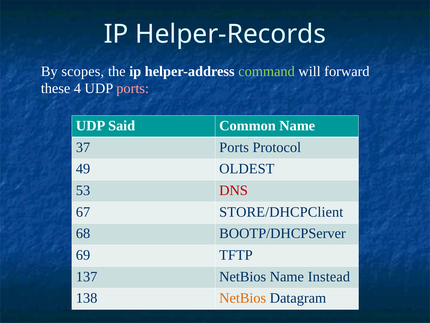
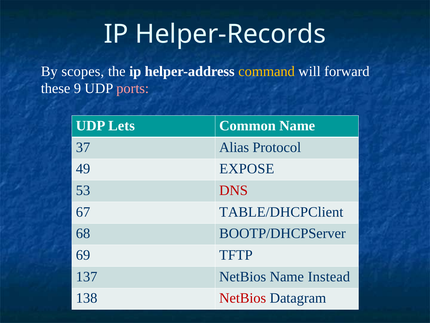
command colour: light green -> yellow
4: 4 -> 9
Said: Said -> Lets
37 Ports: Ports -> Alias
OLDEST: OLDEST -> EXPOSE
STORE/DHCPClient: STORE/DHCPClient -> TABLE/DHCPClient
NetBios at (243, 298) colour: orange -> red
